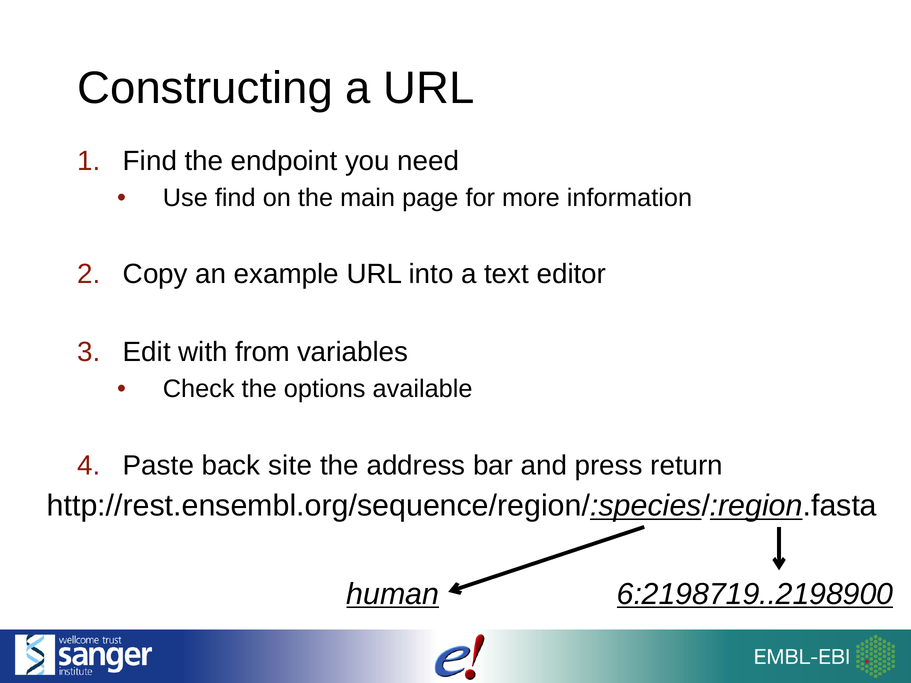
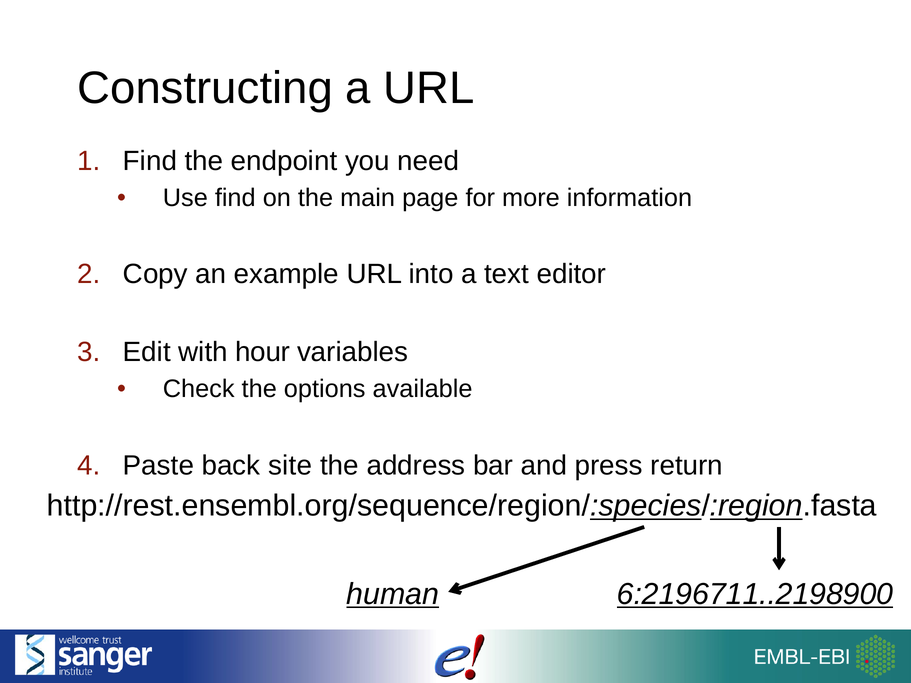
from: from -> hour
6:2198719..2198900: 6:2198719..2198900 -> 6:2196711..2198900
